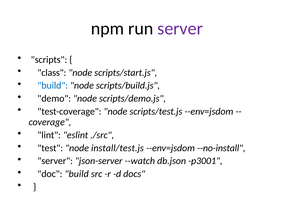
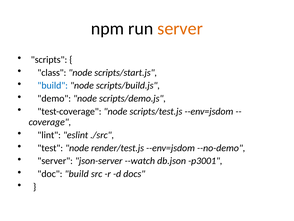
server at (180, 28) colour: purple -> orange
install/test.js: install/test.js -> render/test.js
--no-install: --no-install -> --no-demo
